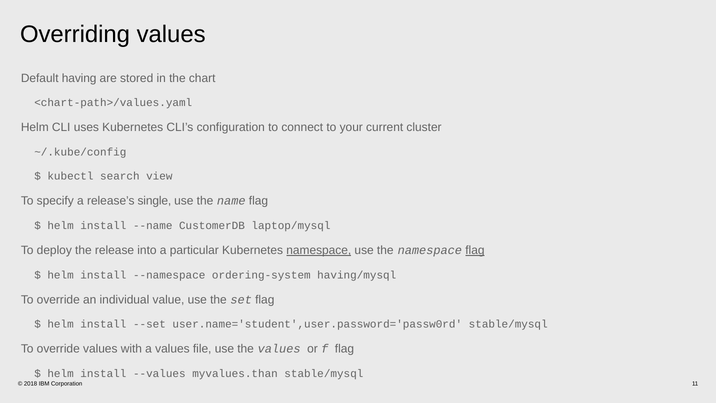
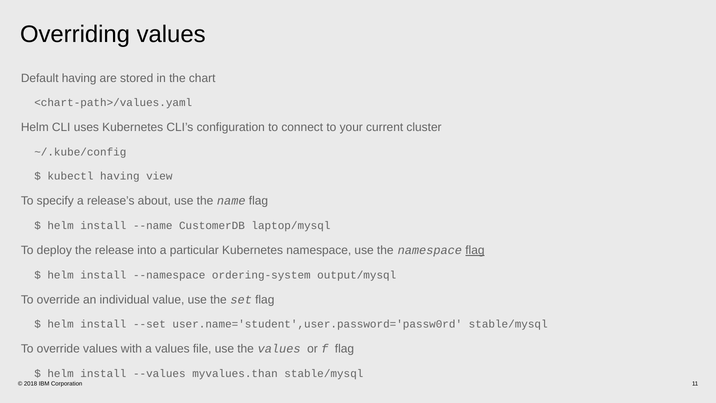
kubectl search: search -> having
single: single -> about
namespace at (319, 250) underline: present -> none
having/mysql: having/mysql -> output/mysql
